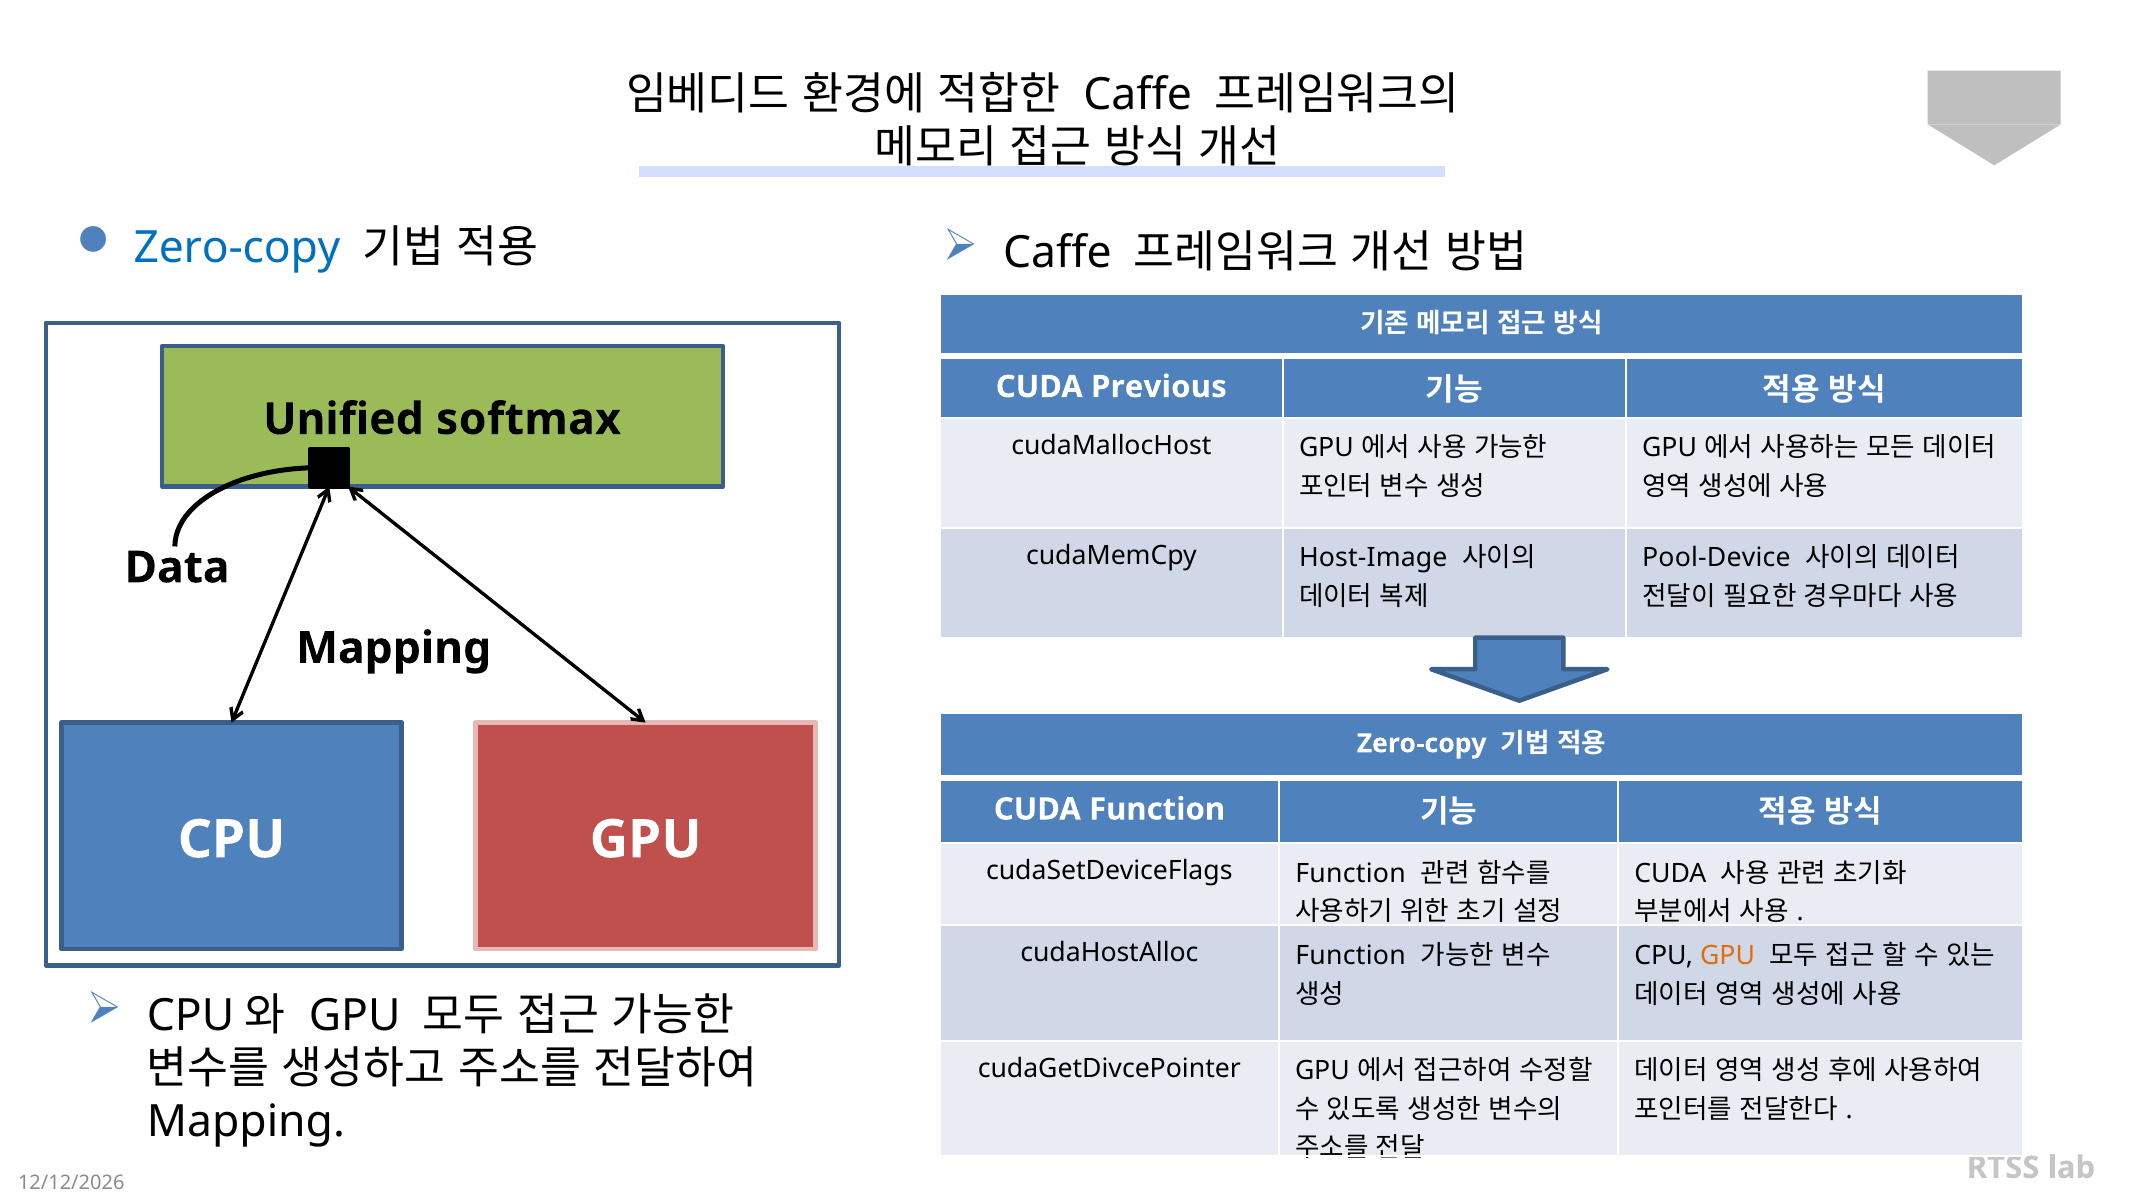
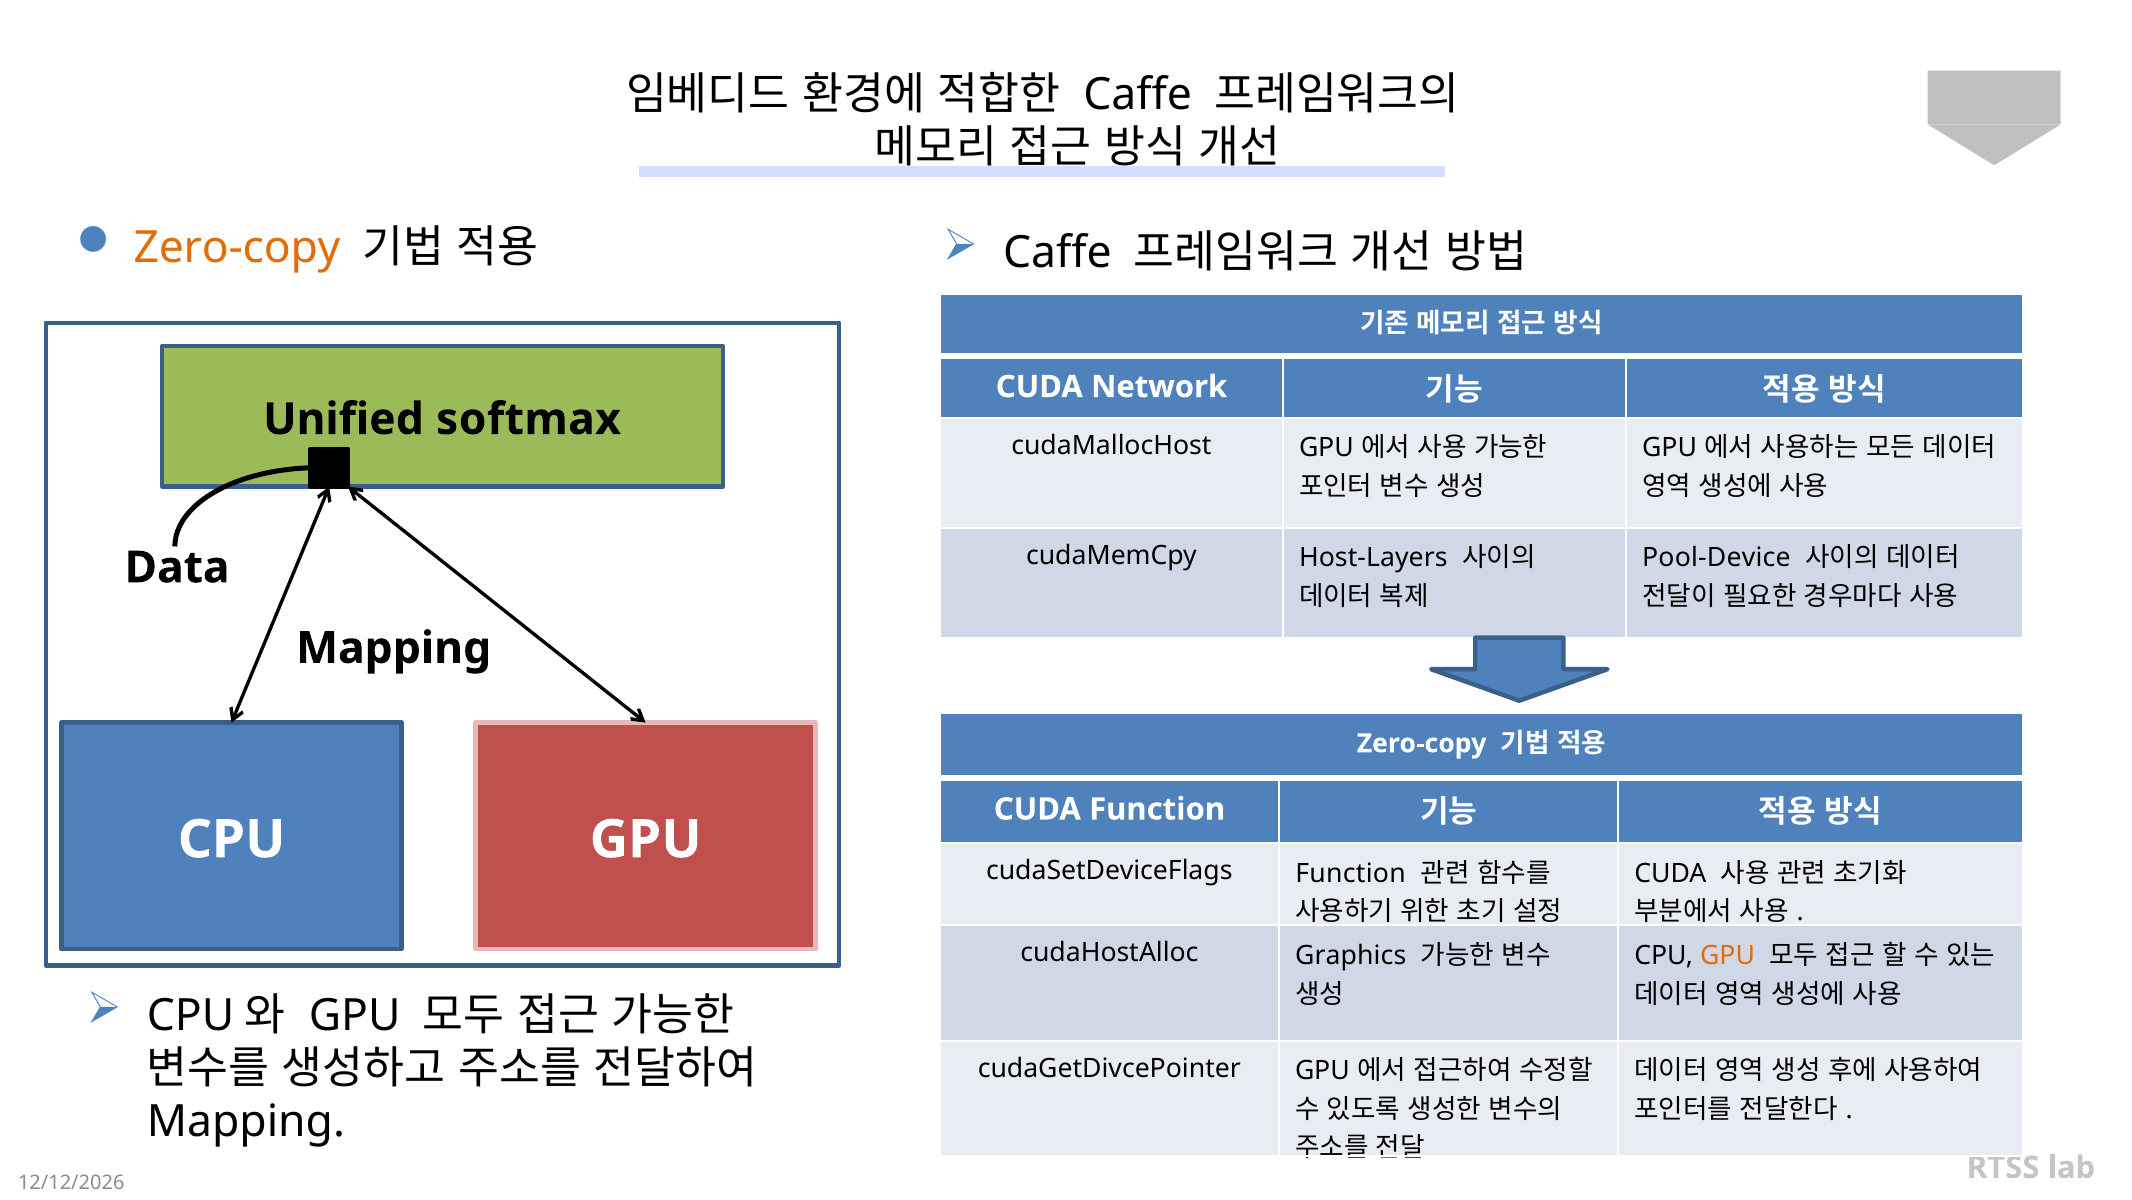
Zero-copy at (237, 248) colour: blue -> orange
Previous: Previous -> Network
Host-Image: Host-Image -> Host-Layers
cudaHostAlloc Function: Function -> Graphics
